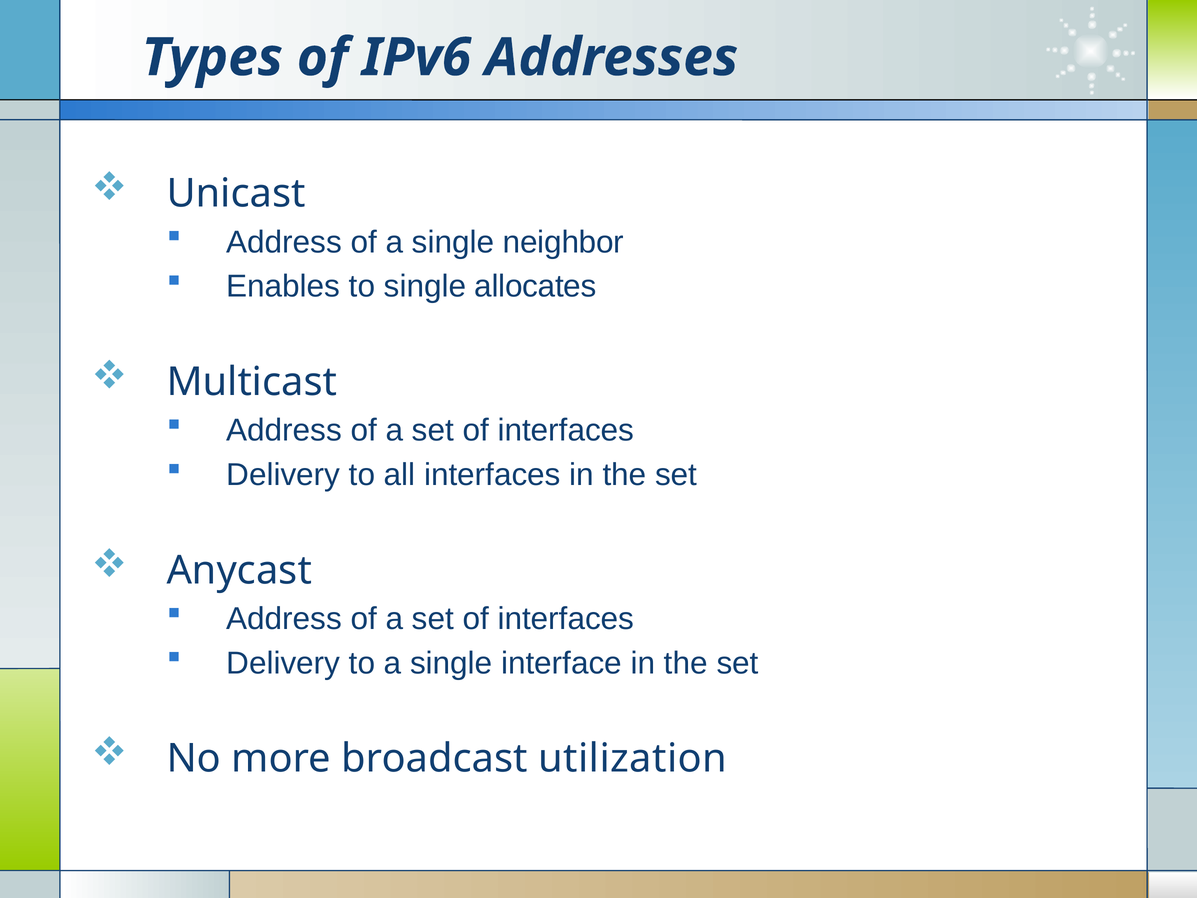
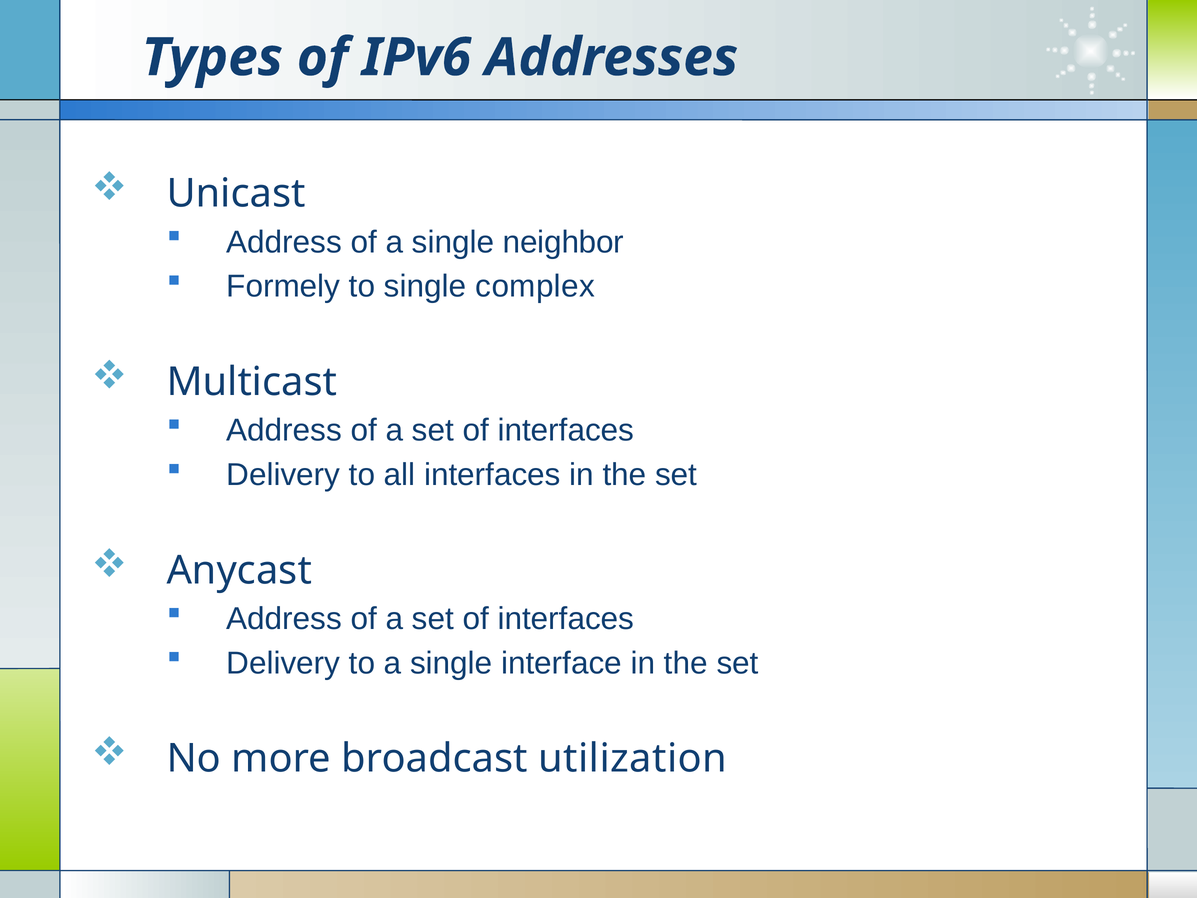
Enables: Enables -> Formely
allocates: allocates -> complex
